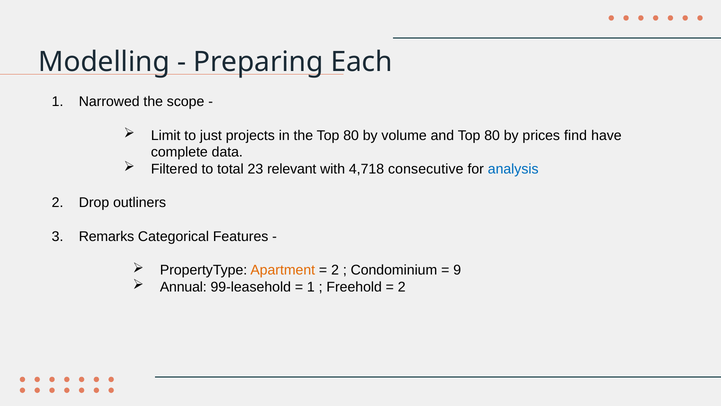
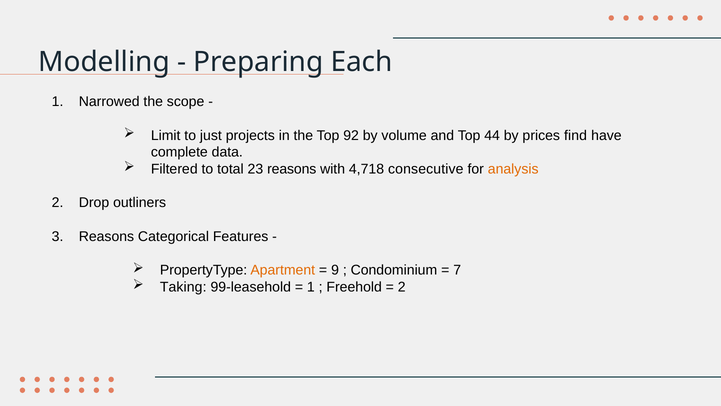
the Top 80: 80 -> 92
and Top 80: 80 -> 44
23 relevant: relevant -> reasons
analysis colour: blue -> orange
Remarks at (107, 236): Remarks -> Reasons
2 at (335, 270): 2 -> 9
9: 9 -> 7
Annual: Annual -> Taking
